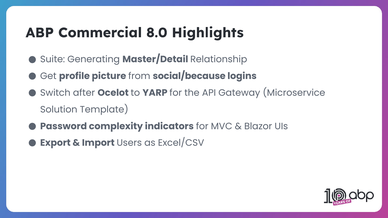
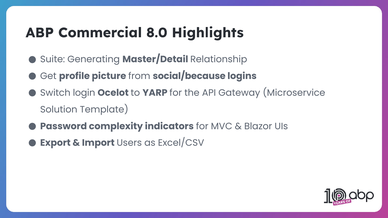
after: after -> login
